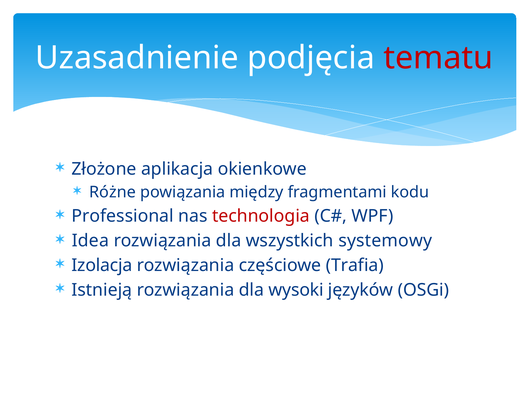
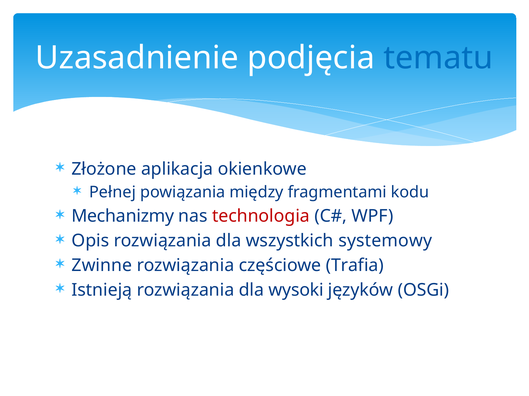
tematu colour: red -> blue
Różne: Różne -> Pełnej
Professional: Professional -> Mechanizmy
Idea: Idea -> Opis
Izolacja: Izolacja -> Zwinne
